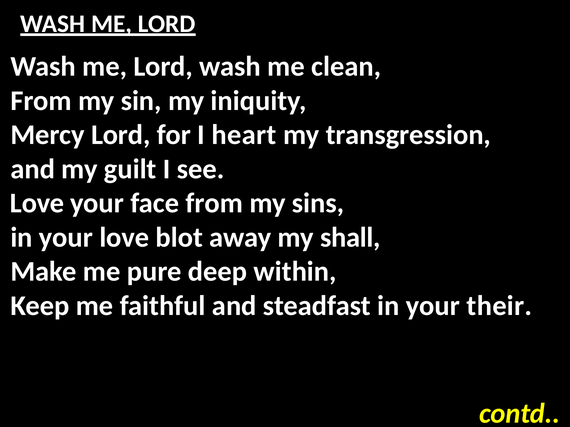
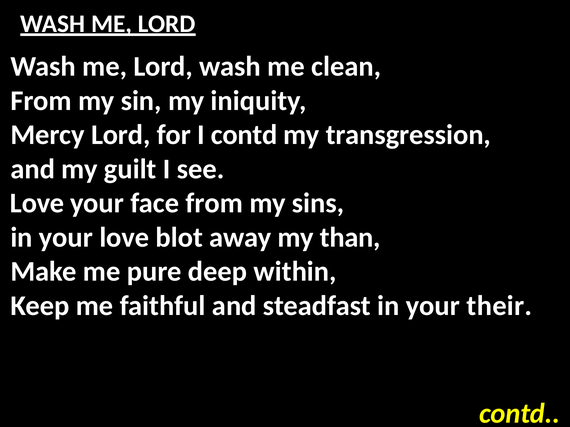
I heart: heart -> contd
shall: shall -> than
